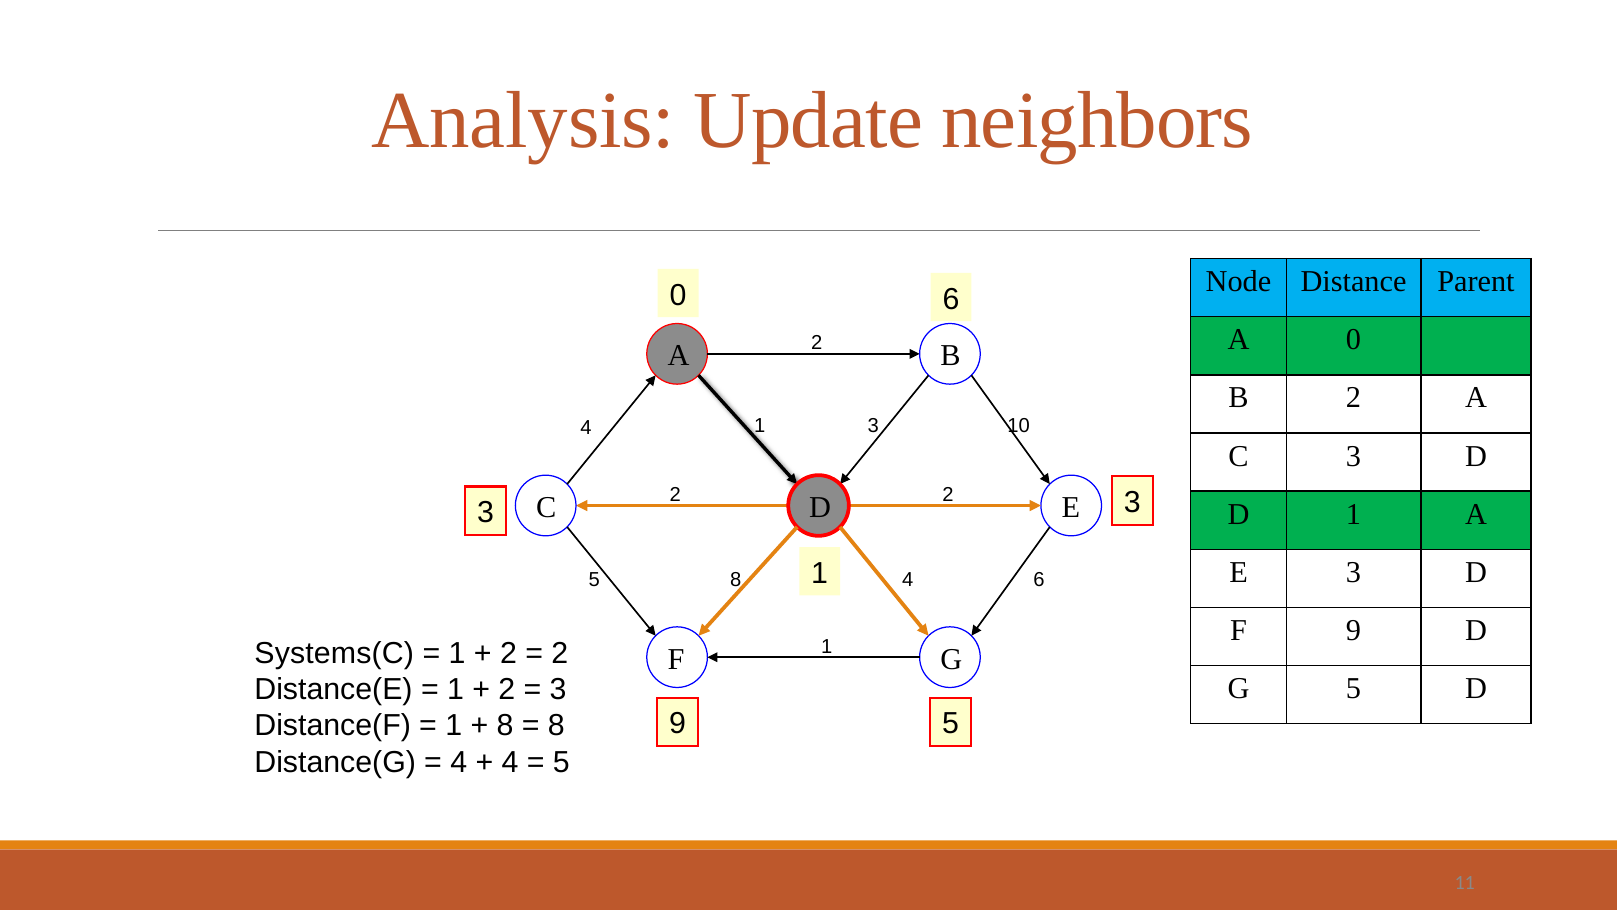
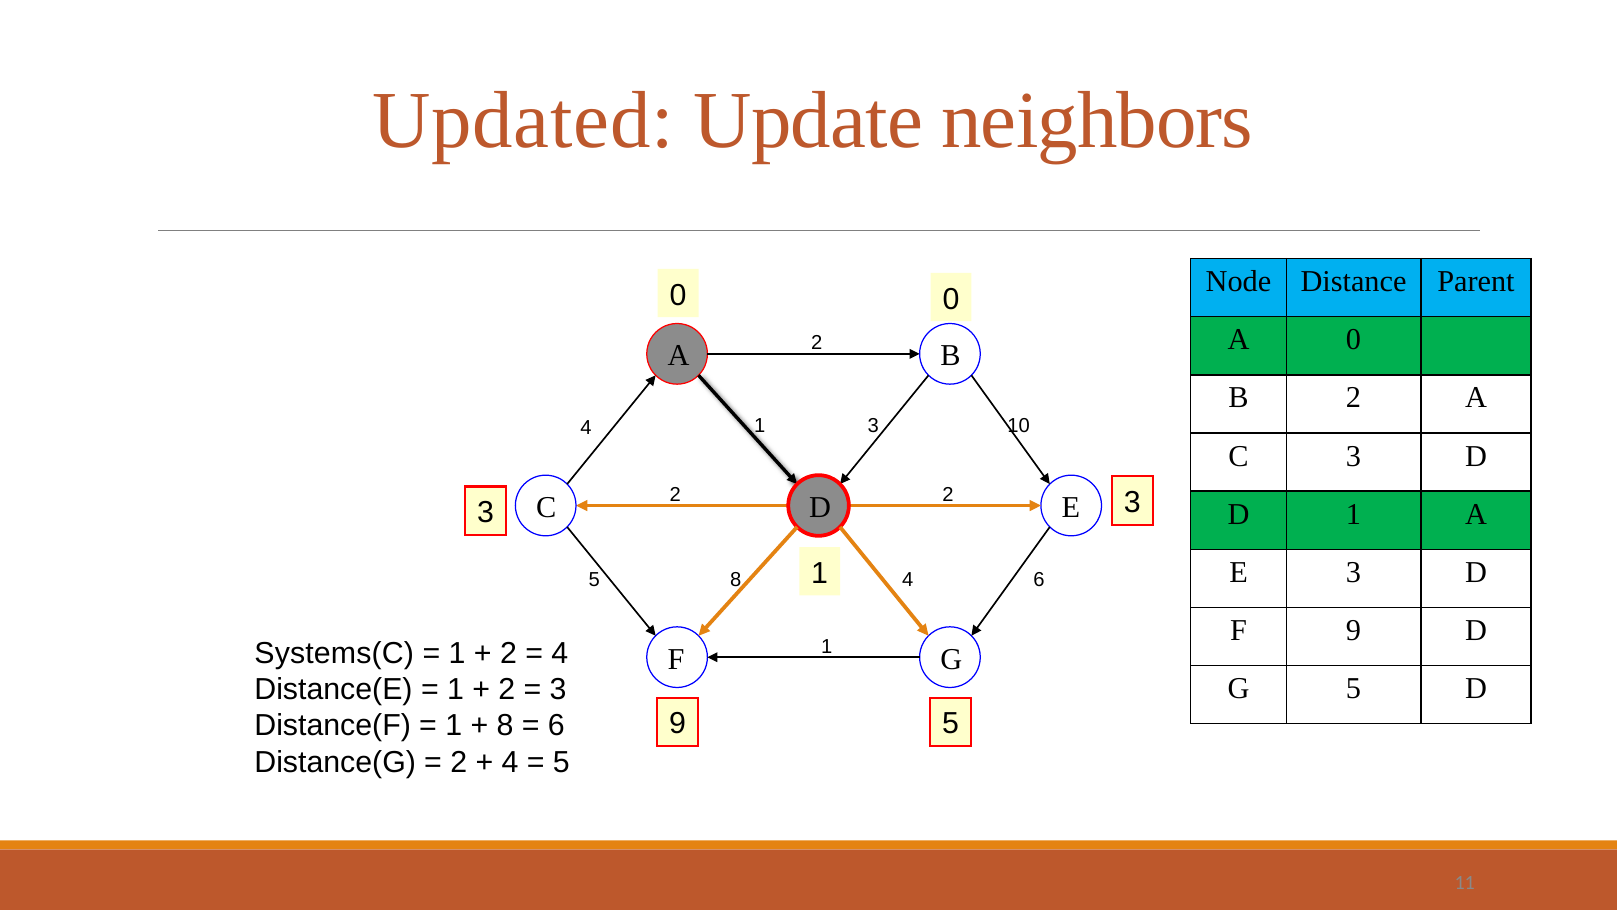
Analysis: Analysis -> Updated
0 6: 6 -> 0
2 at (560, 653): 2 -> 4
8 at (556, 726): 8 -> 6
4 at (459, 762): 4 -> 2
